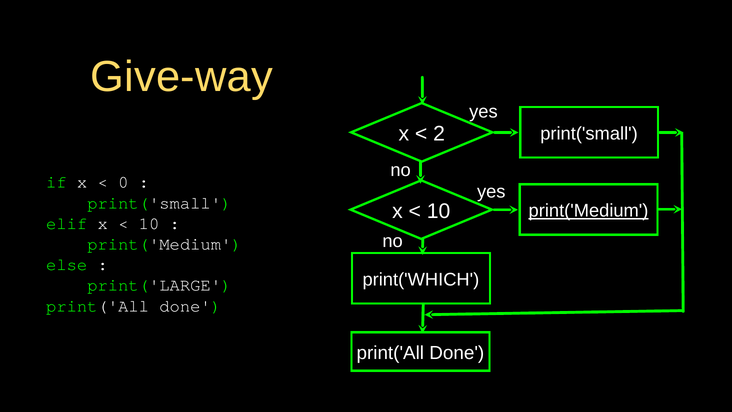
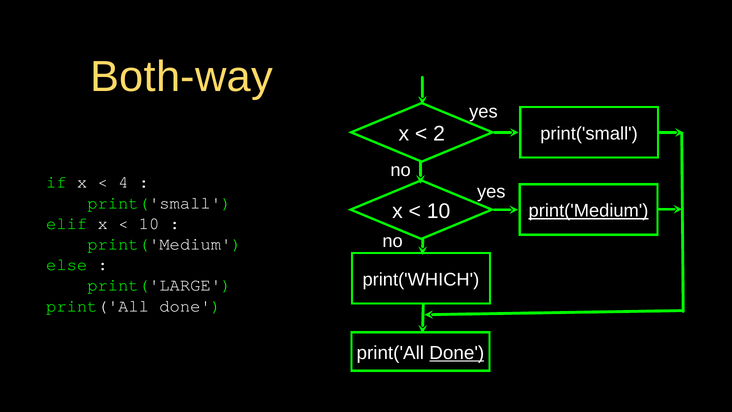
Give-way: Give-way -> Both-way
0: 0 -> 4
Done at (457, 353) underline: none -> present
